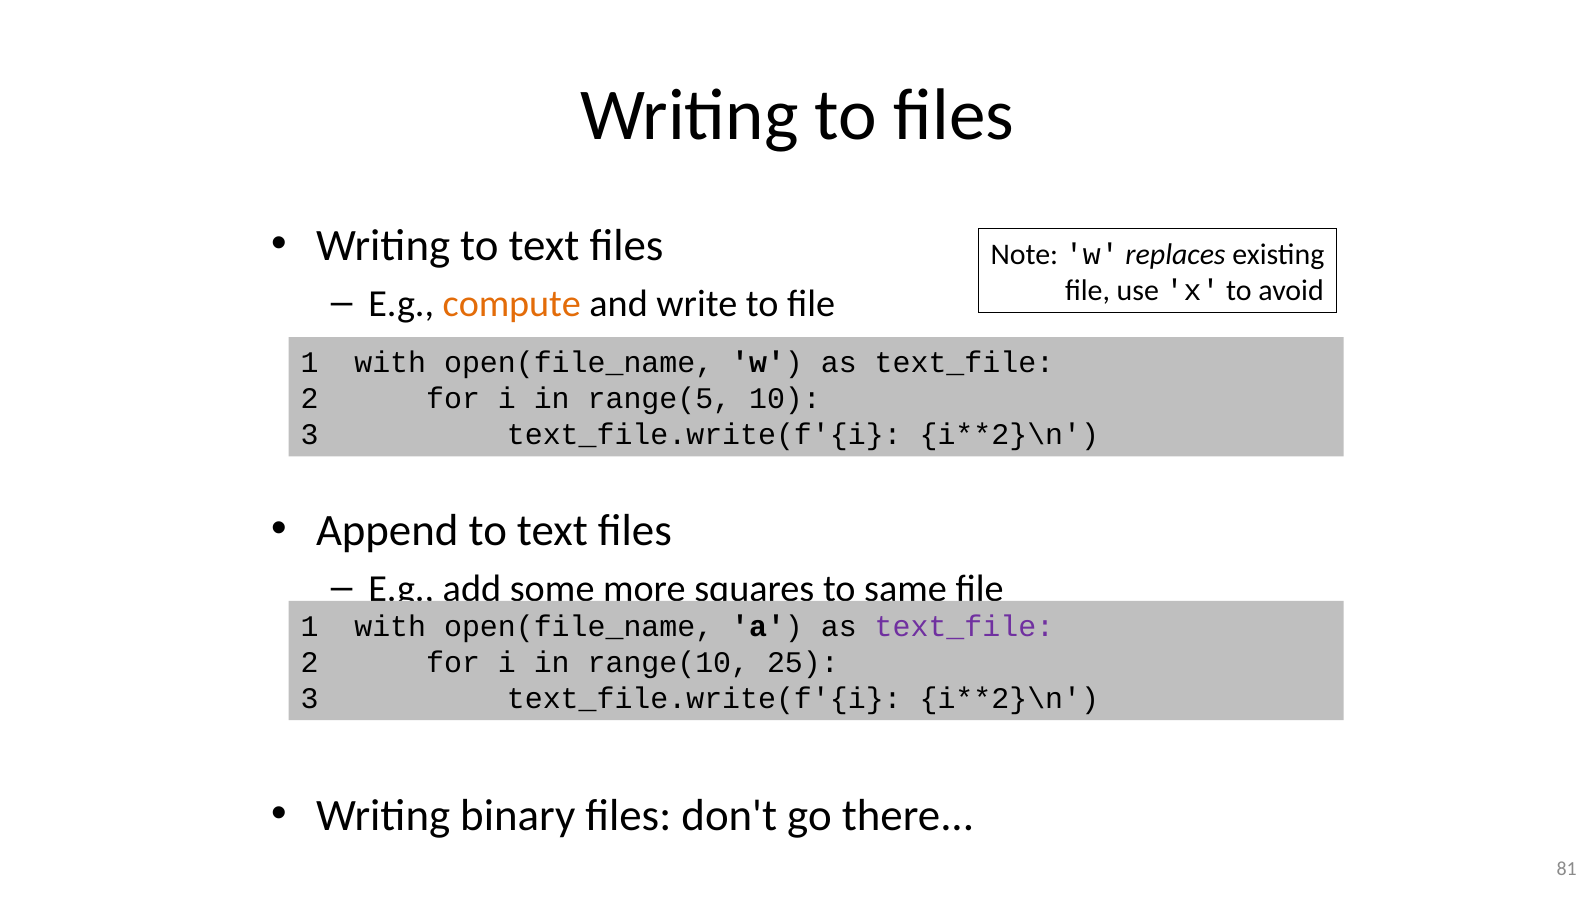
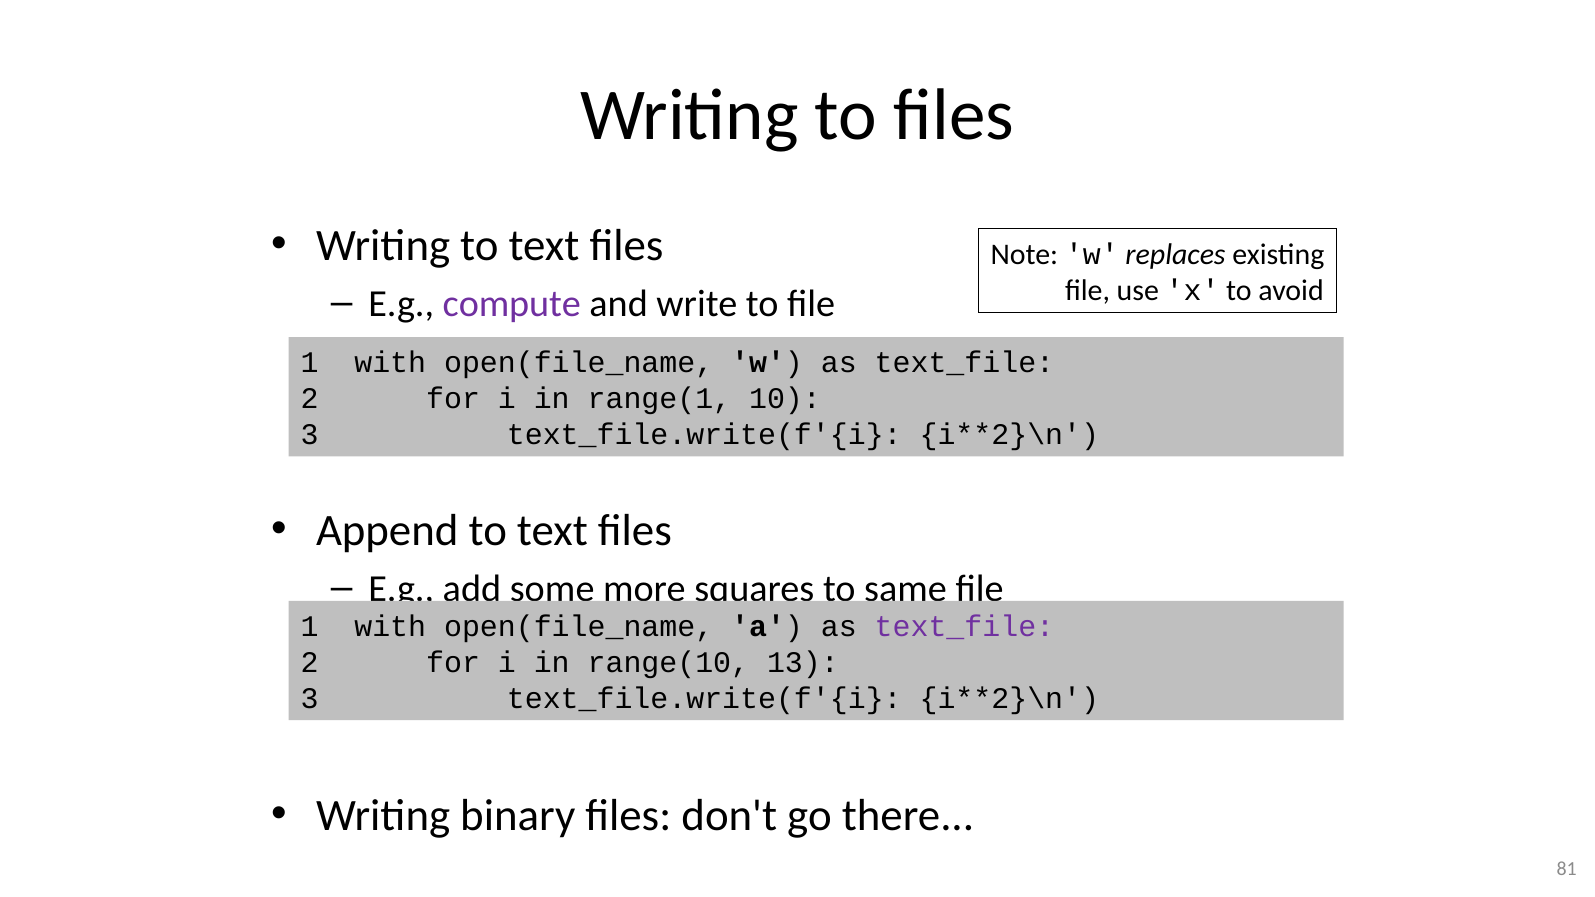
compute colour: orange -> purple
range(5: range(5 -> range(1
25: 25 -> 13
